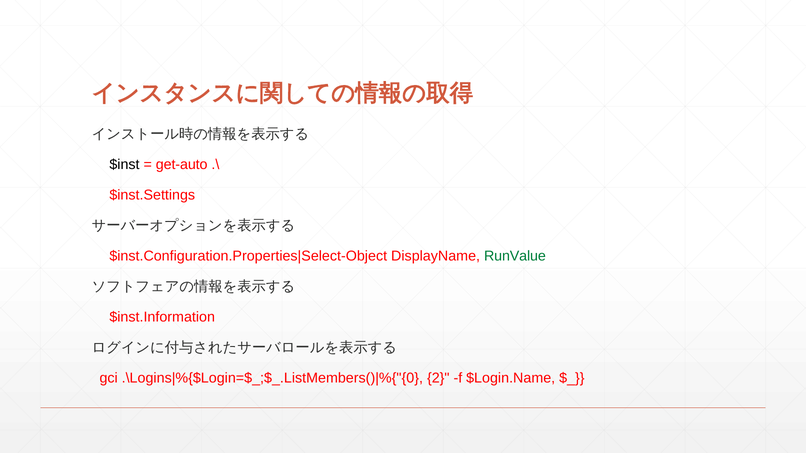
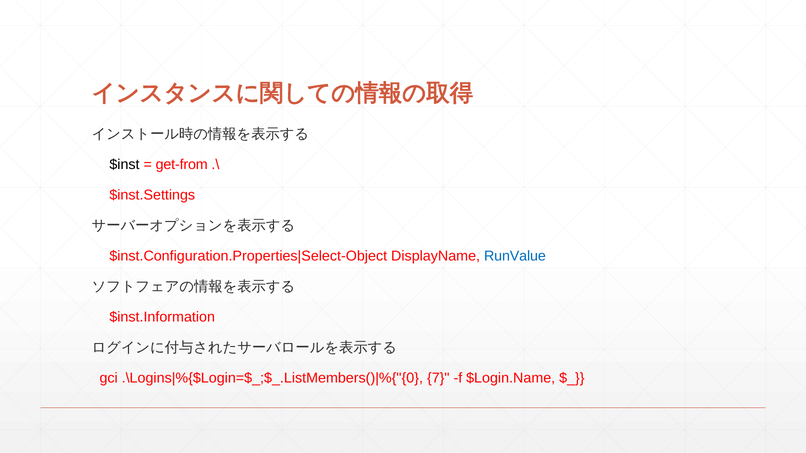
get-auto: get-auto -> get-from
RunValue colour: green -> blue
2: 2 -> 7
